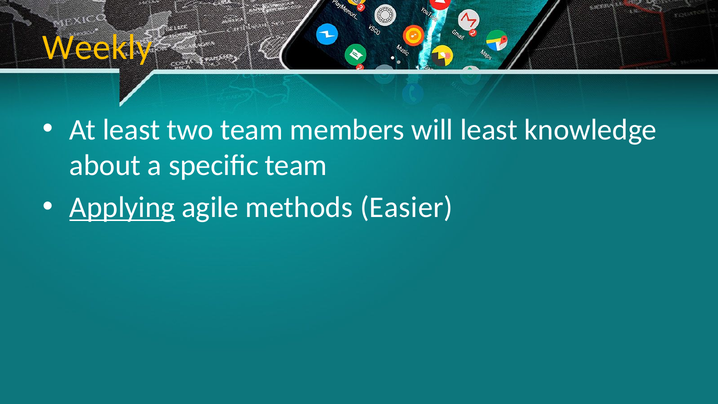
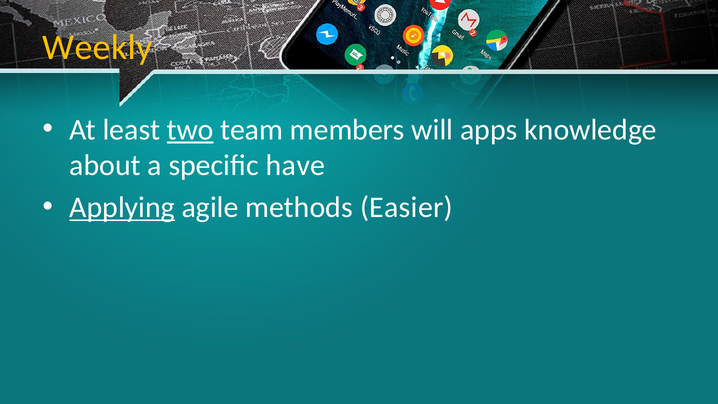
two underline: none -> present
will least: least -> apps
specific team: team -> have
